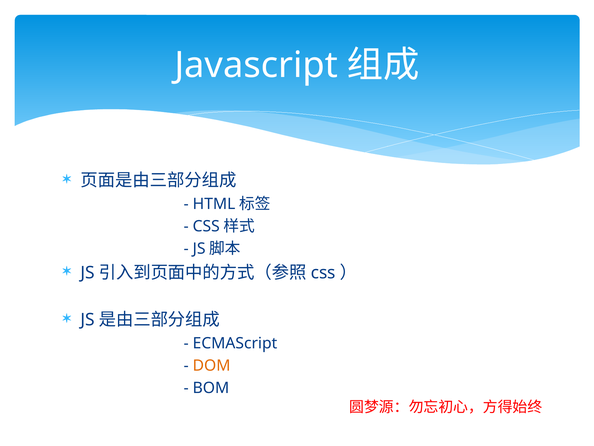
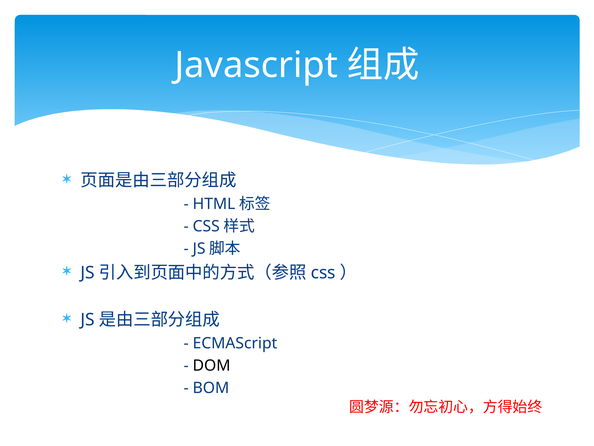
DOM colour: orange -> black
